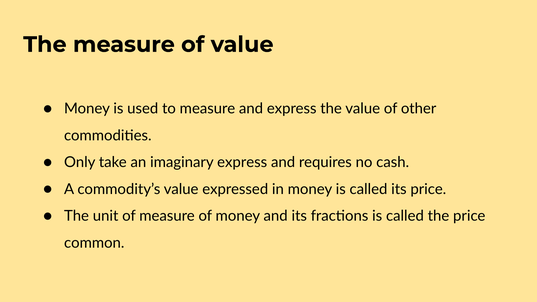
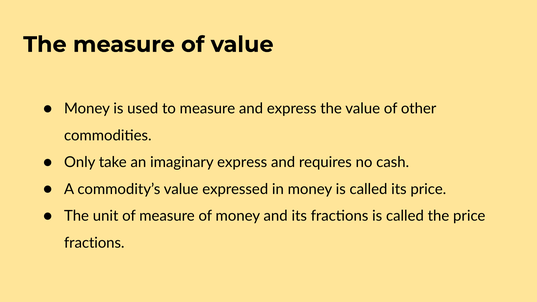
common at (94, 243): common -> fractions
